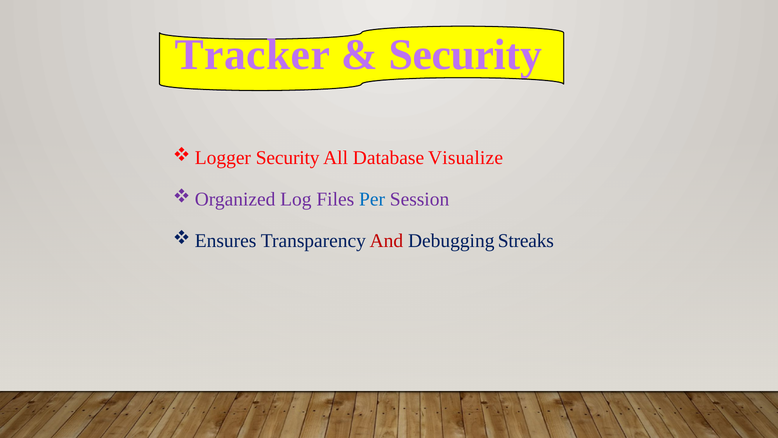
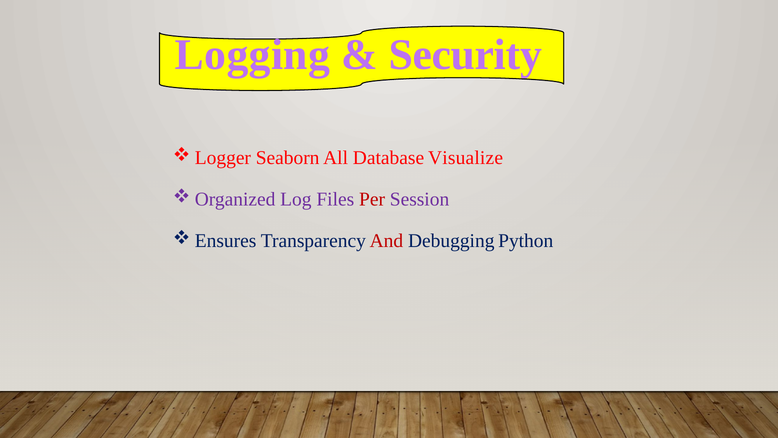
Tracker: Tracker -> Logging
Security at (288, 158): Security -> Seaborn
Per colour: blue -> red
Streaks: Streaks -> Python
